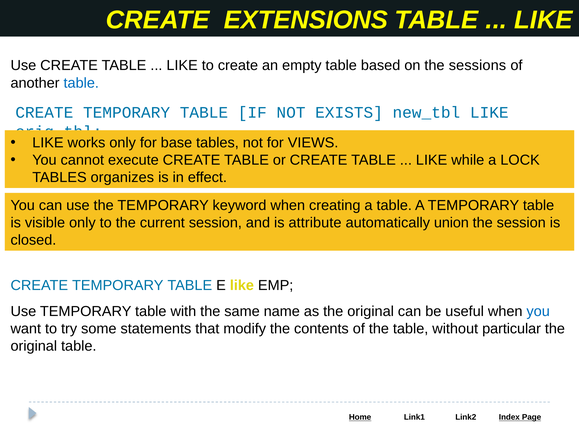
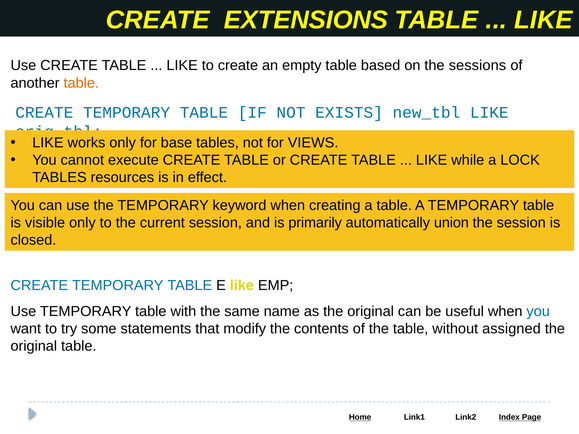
table at (81, 83) colour: blue -> orange
organizes: organizes -> resources
attribute: attribute -> primarily
particular: particular -> assigned
